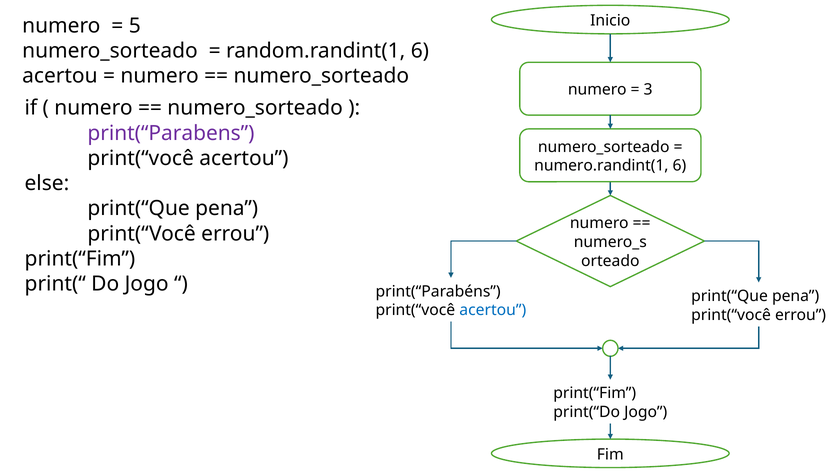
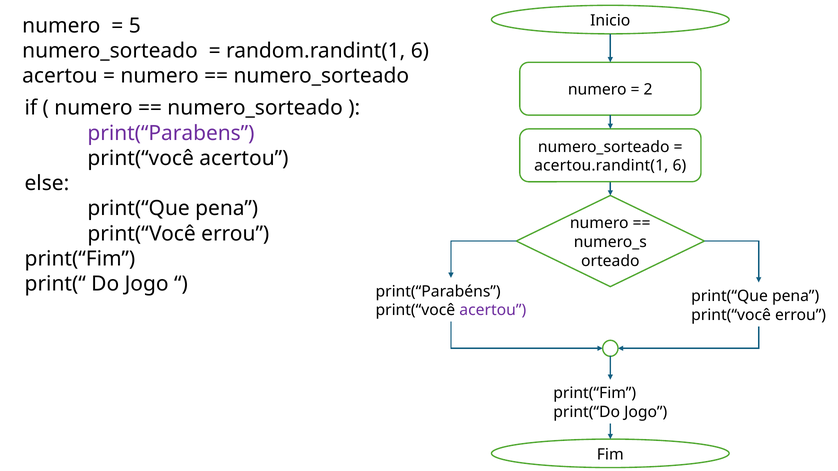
3: 3 -> 2
numero.randint(1: numero.randint(1 -> acertou.randint(1
acertou at (493, 310) colour: blue -> purple
